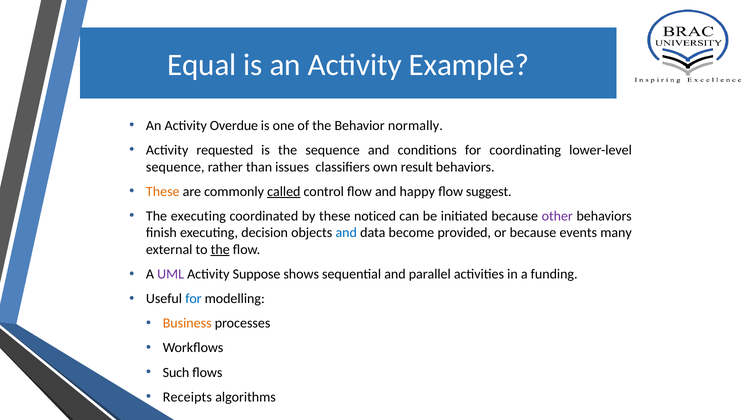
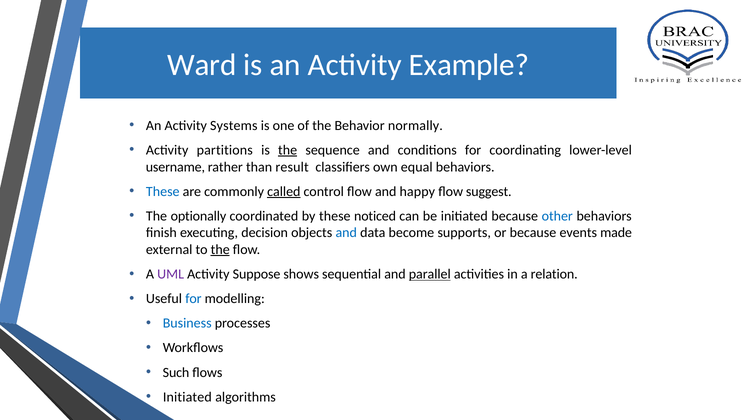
Equal: Equal -> Ward
Overdue: Overdue -> Systems
requested: requested -> partitions
the at (288, 150) underline: none -> present
sequence at (175, 167): sequence -> username
issues: issues -> result
result: result -> equal
These at (163, 192) colour: orange -> blue
The executing: executing -> optionally
other colour: purple -> blue
provided: provided -> supports
many: many -> made
parallel underline: none -> present
funding: funding -> relation
Business colour: orange -> blue
Receipts at (187, 397): Receipts -> Initiated
